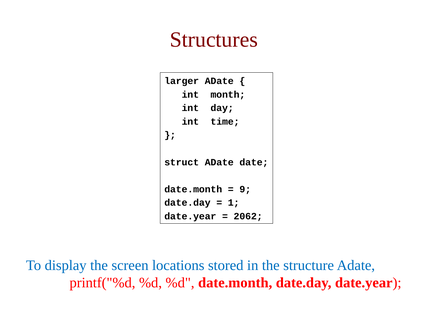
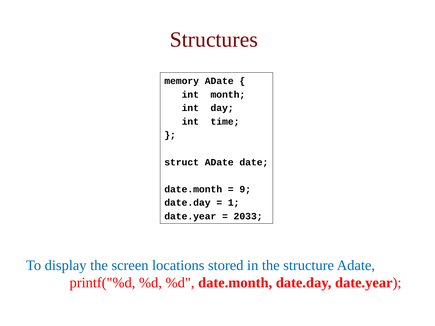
larger: larger -> memory
2062: 2062 -> 2033
